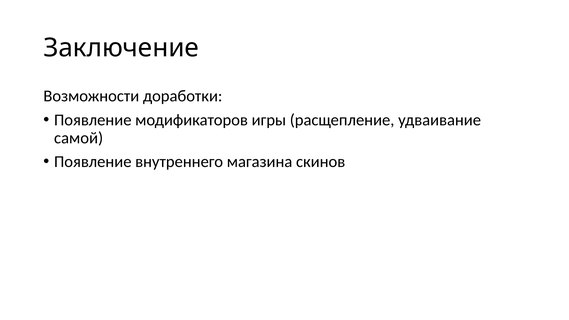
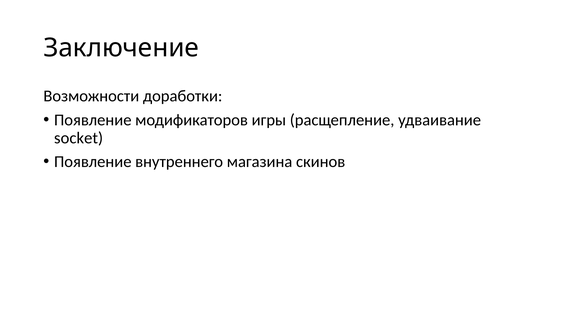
самой: самой -> socket
